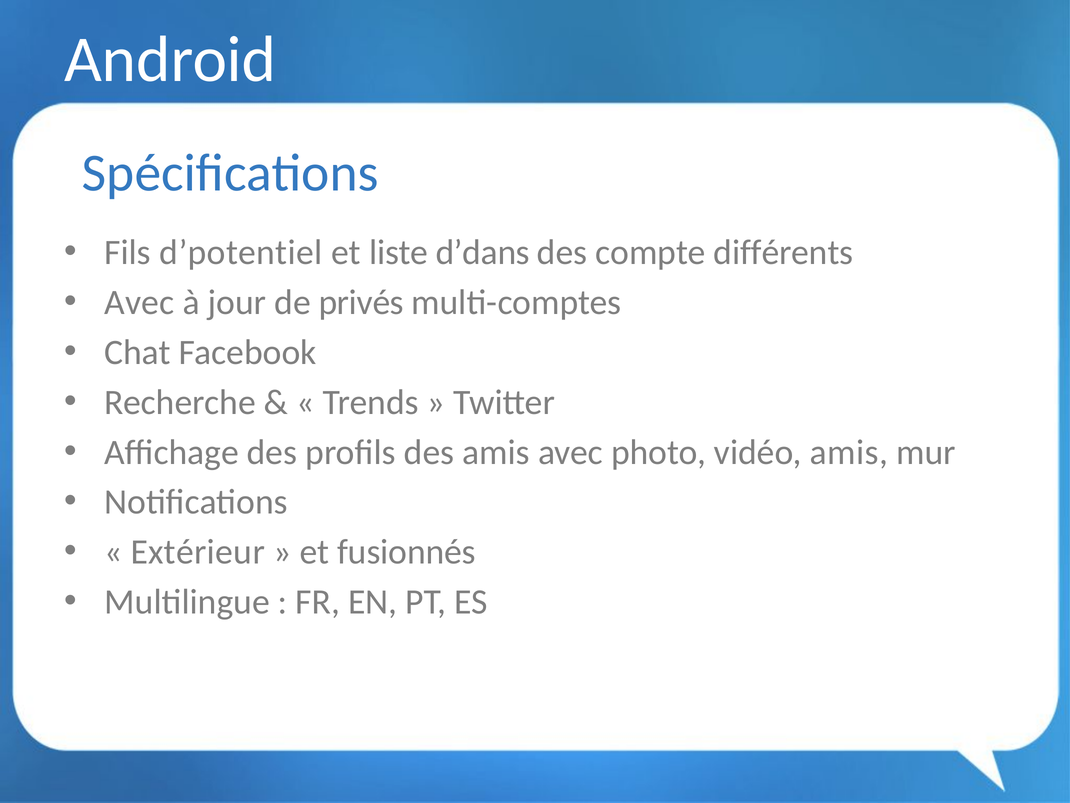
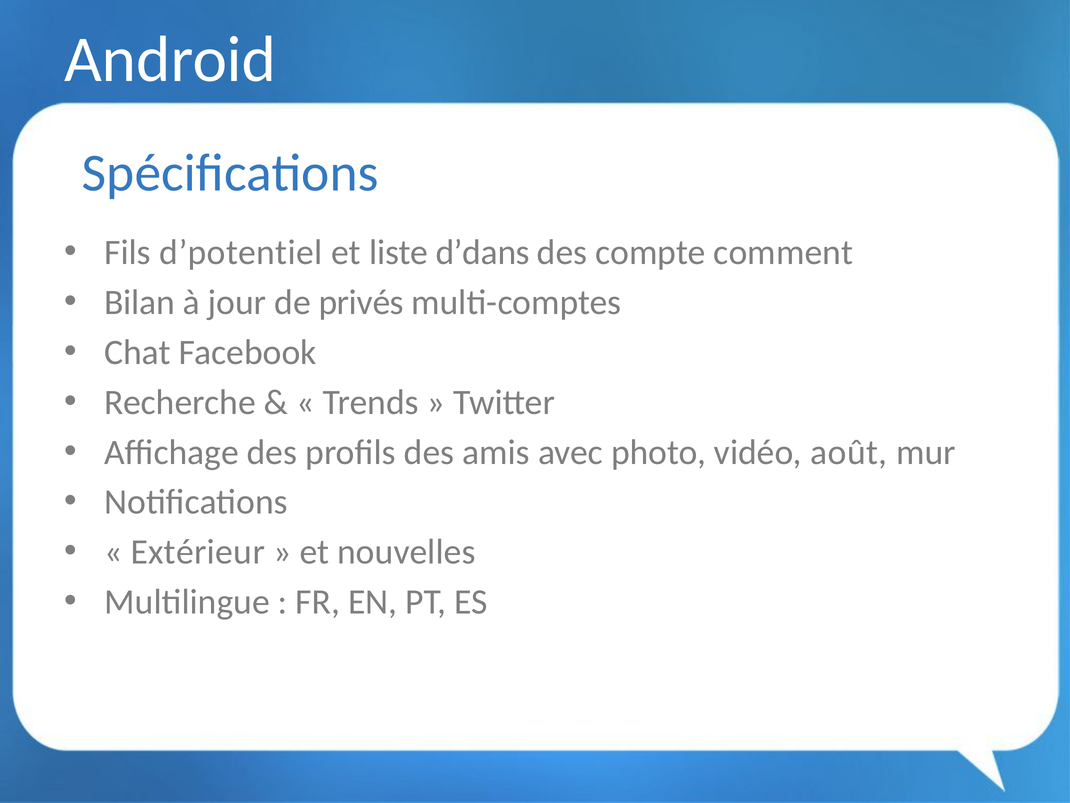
différents: différents -> comment
Avec at (139, 302): Avec -> Bilan
vidéo amis: amis -> août
fusionnés: fusionnés -> nouvelles
